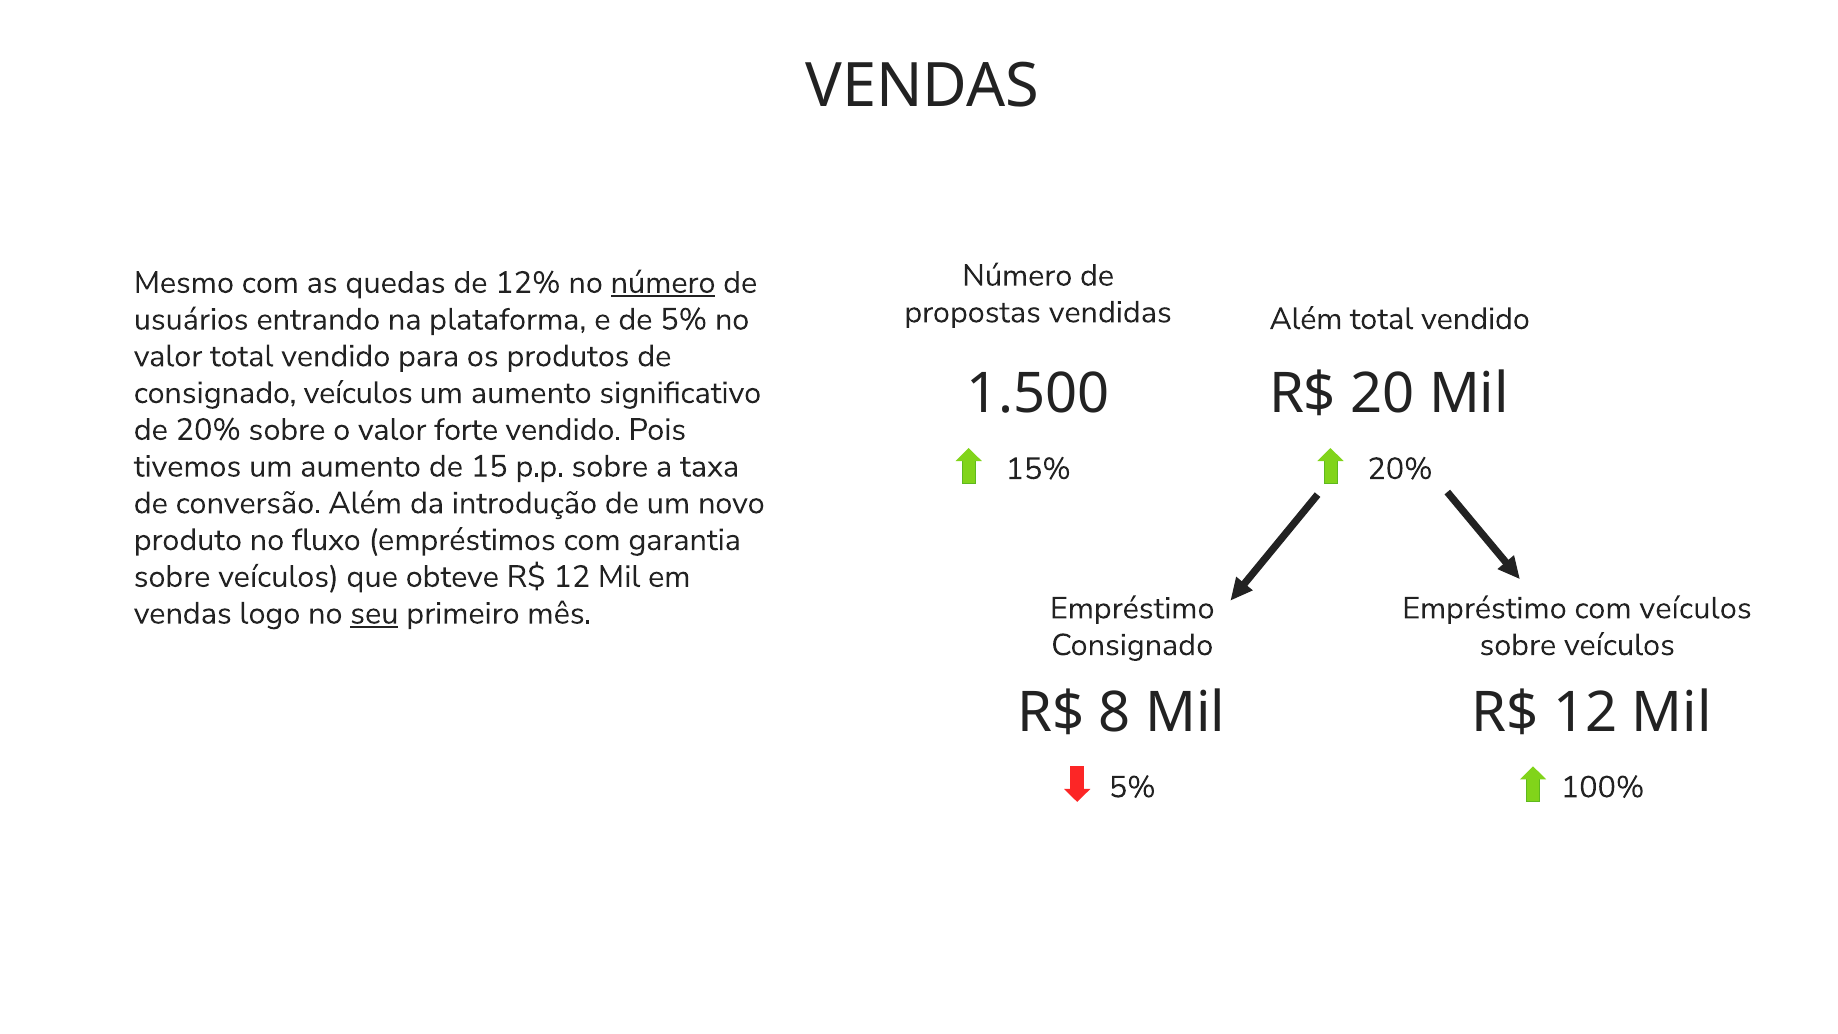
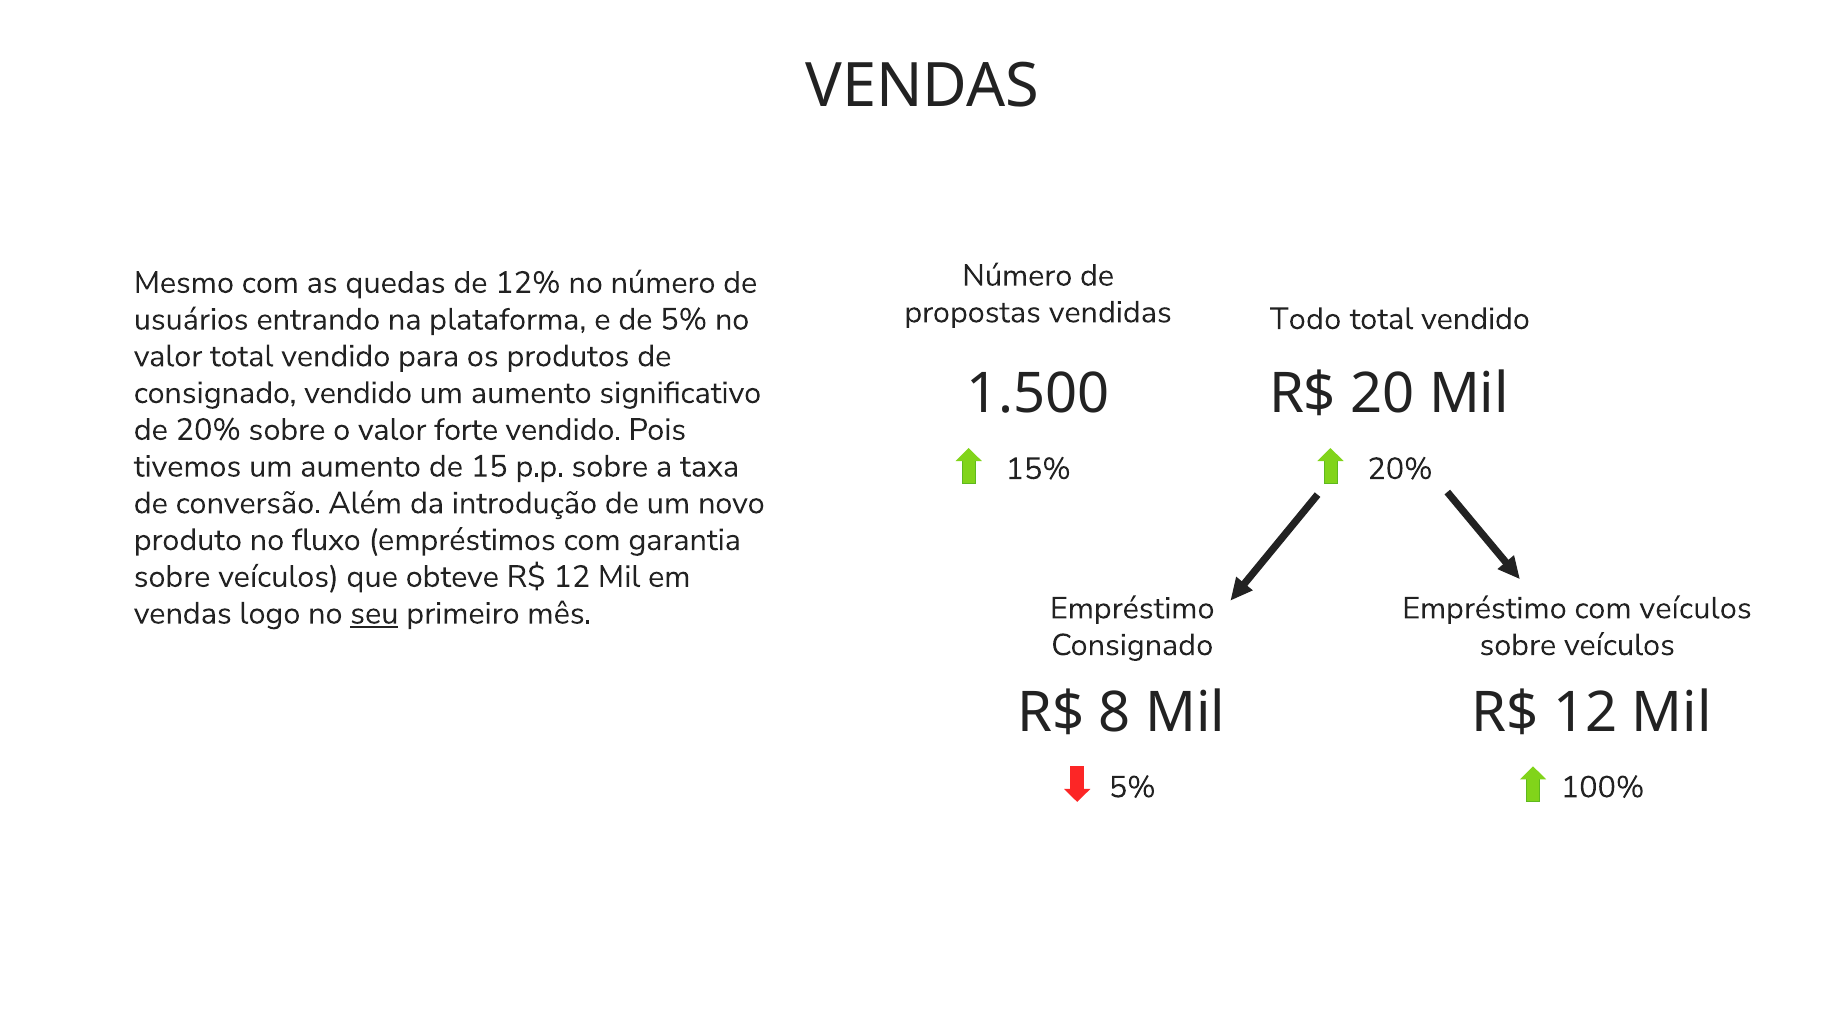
número at (663, 283) underline: present -> none
Além at (1306, 319): Além -> Todo
consignado veículos: veículos -> vendido
